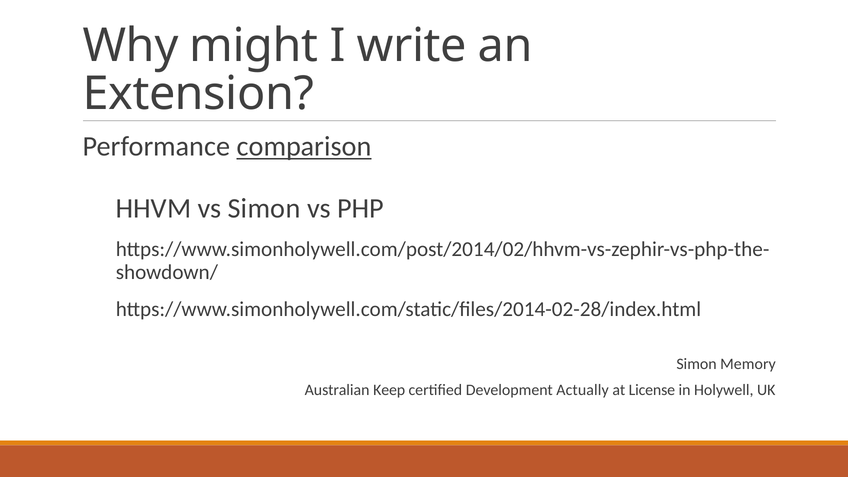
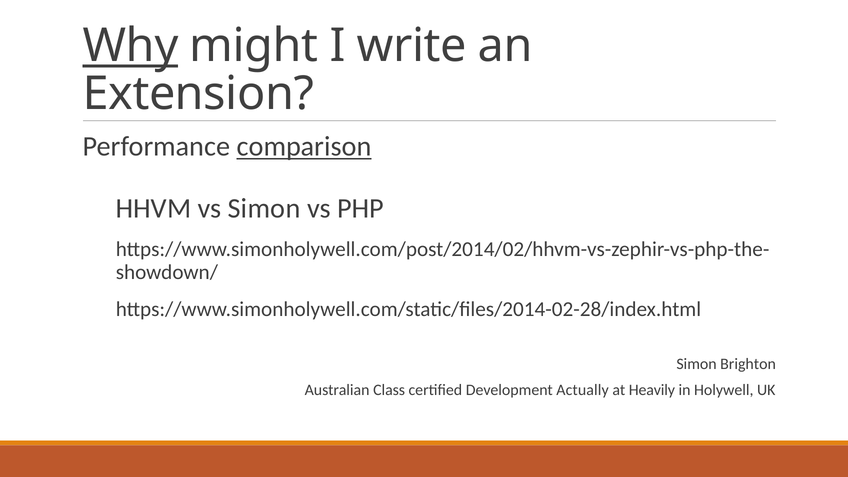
Why underline: none -> present
Memory: Memory -> Brighton
Keep: Keep -> Class
License: License -> Heavily
